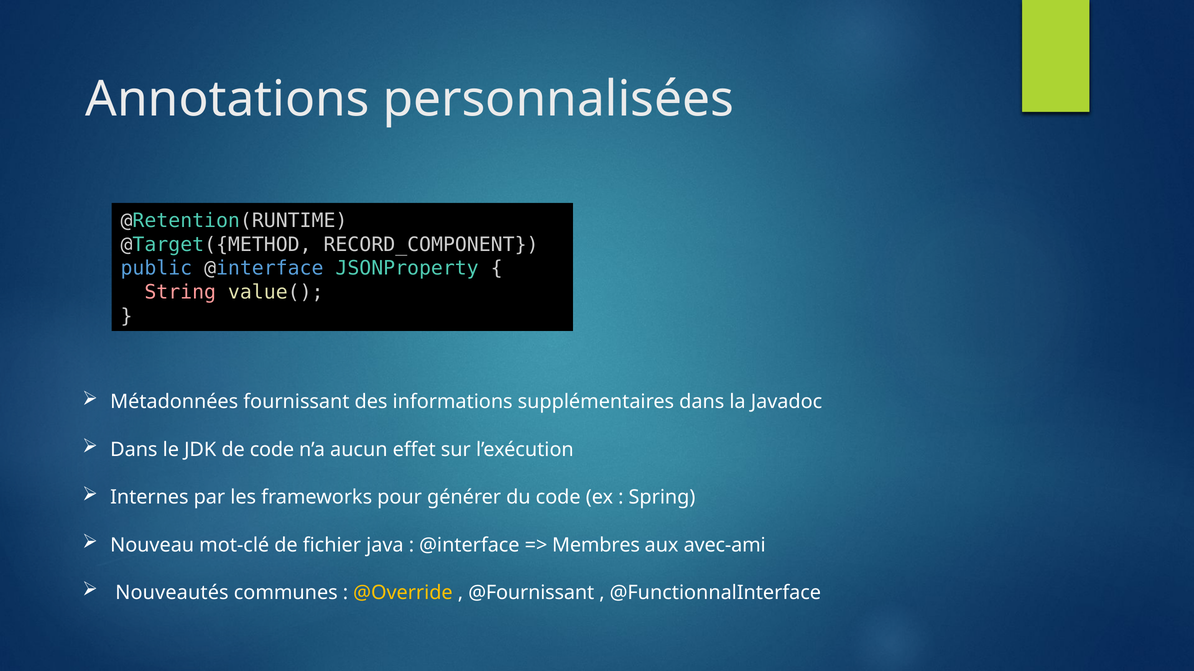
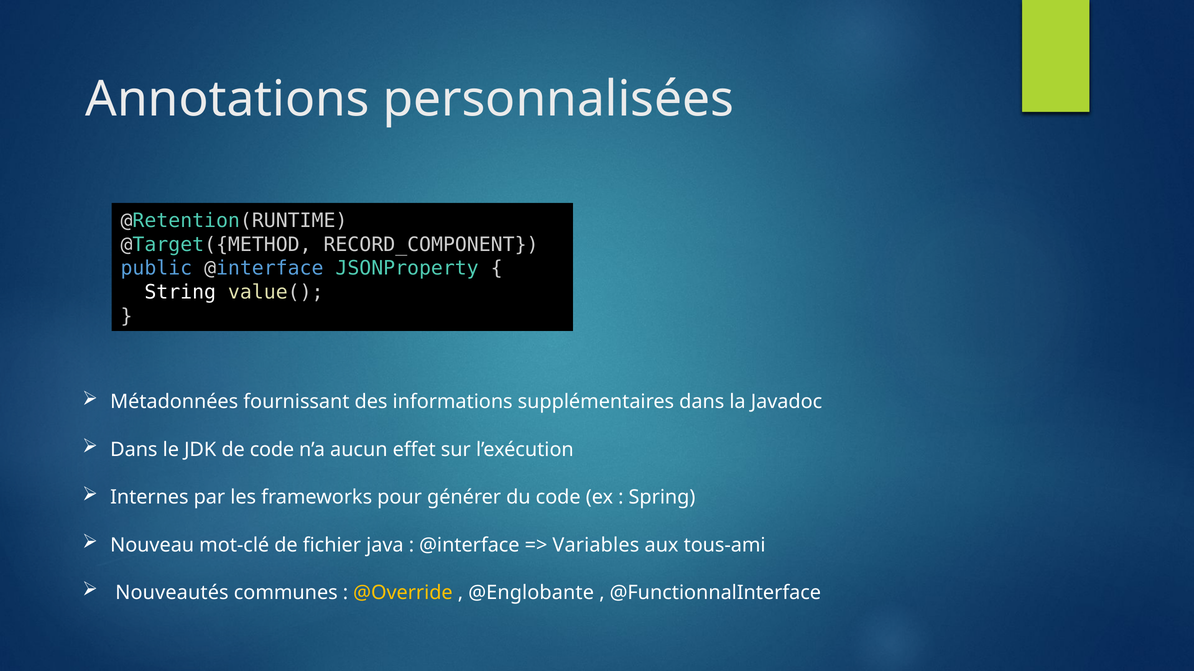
String colour: pink -> white
Membres: Membres -> Variables
avec-ami: avec-ami -> tous-ami
@Fournissant: @Fournissant -> @Englobante
